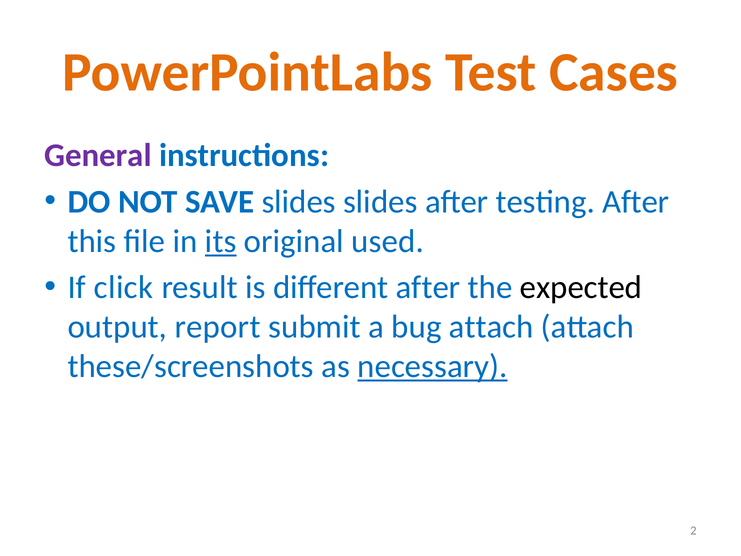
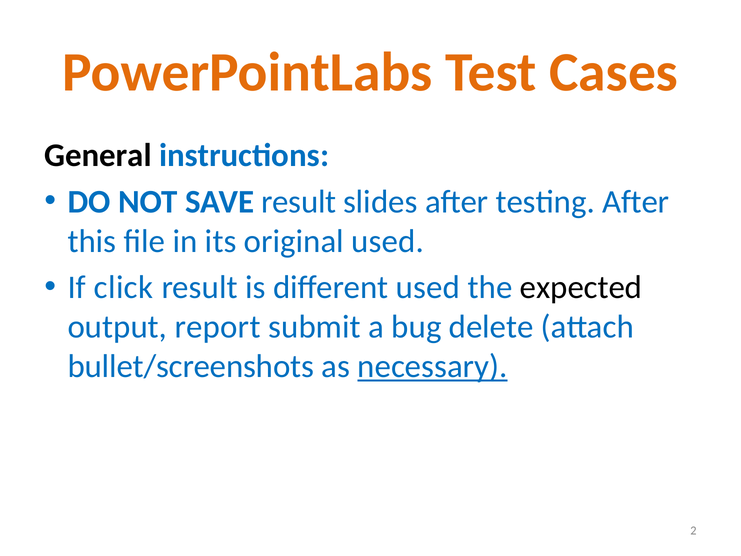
General colour: purple -> black
SAVE slides: slides -> result
its underline: present -> none
different after: after -> used
bug attach: attach -> delete
these/screenshots: these/screenshots -> bullet/screenshots
